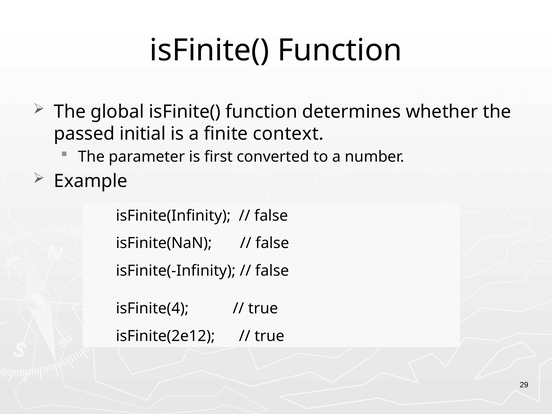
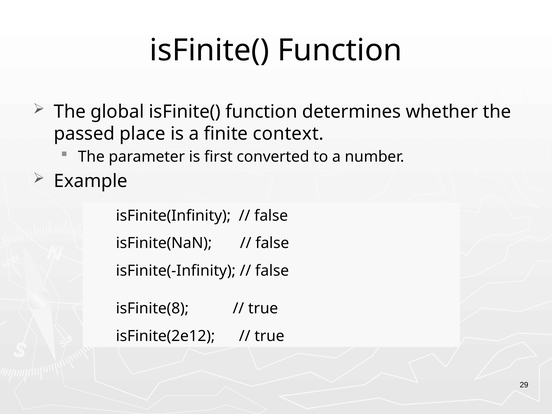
initial: initial -> place
isFinite(4: isFinite(4 -> isFinite(8
